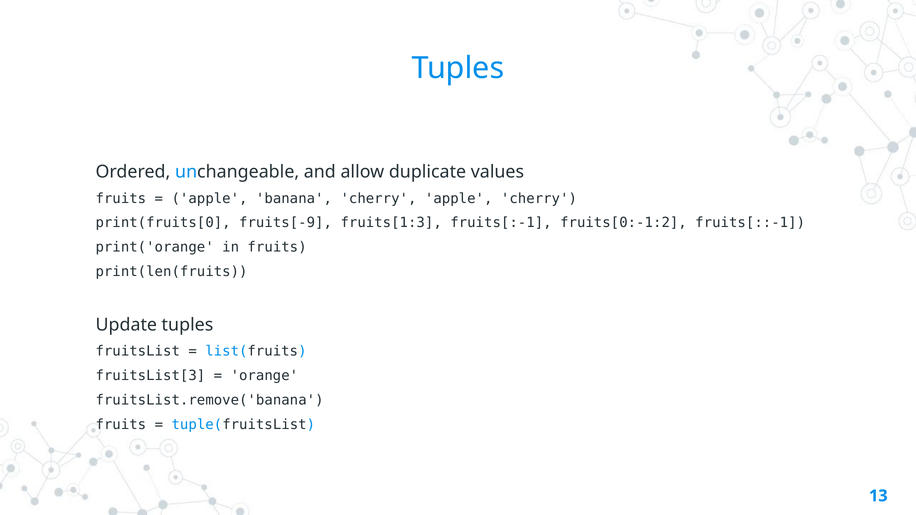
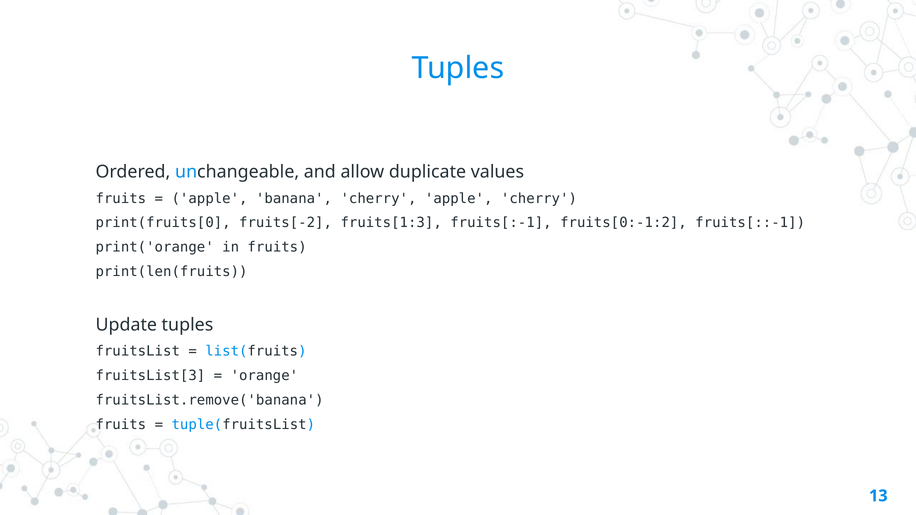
fruits[-9: fruits[-9 -> fruits[-2
